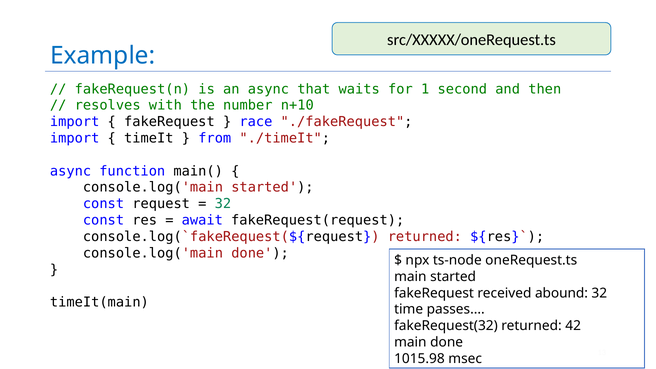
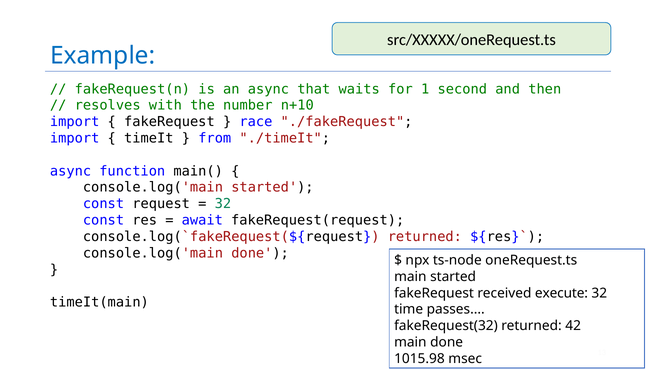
abound: abound -> execute
